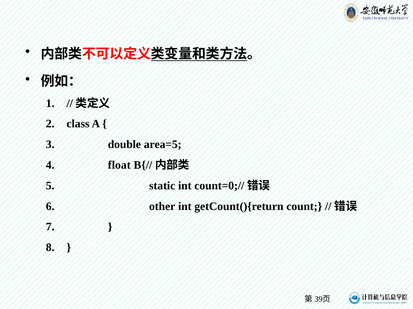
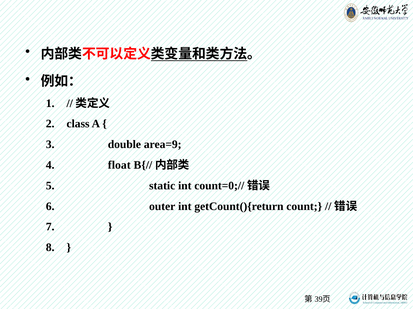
area=5: area=5 -> area=9
other: other -> outer
